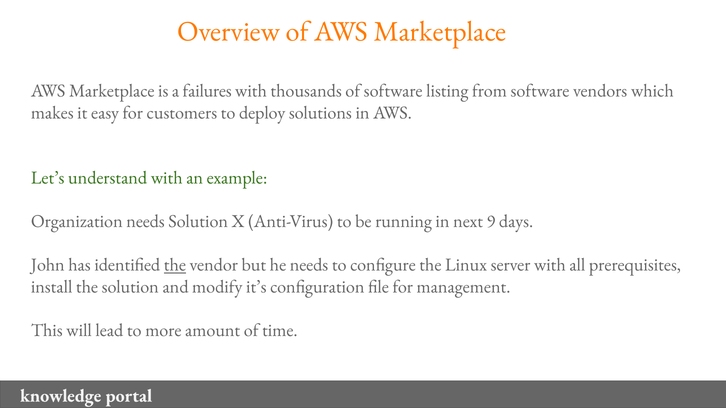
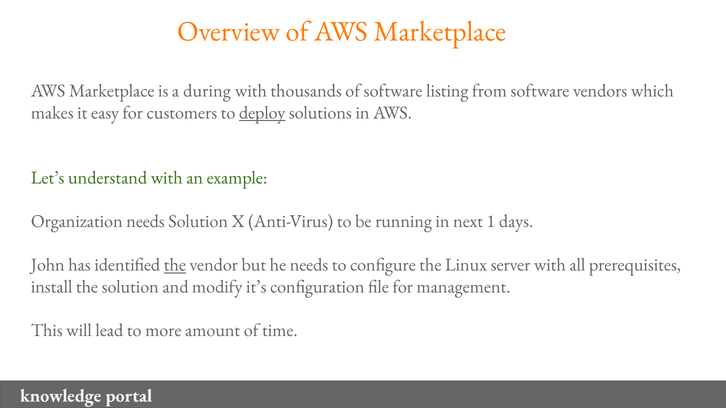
failures: failures -> during
deploy underline: none -> present
9: 9 -> 1
